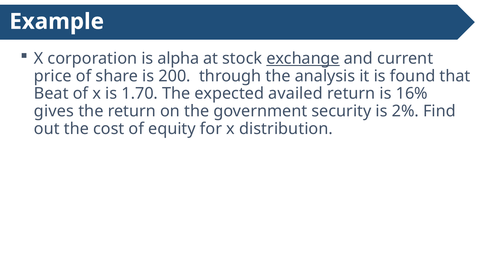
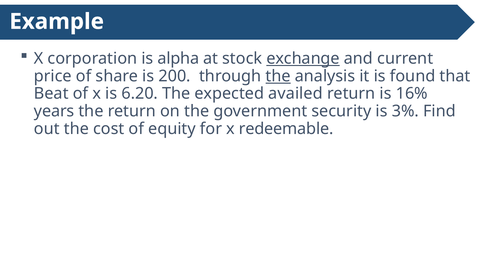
the at (278, 76) underline: none -> present
1.70: 1.70 -> 6.20
gives: gives -> years
2%: 2% -> 3%
distribution: distribution -> redeemable
